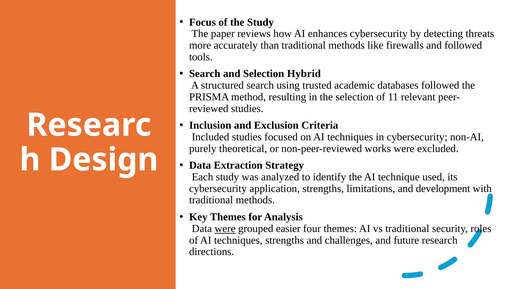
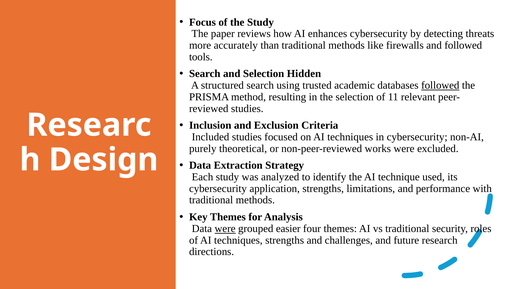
Hybrid: Hybrid -> Hidden
followed at (440, 85) underline: none -> present
development: development -> performance
